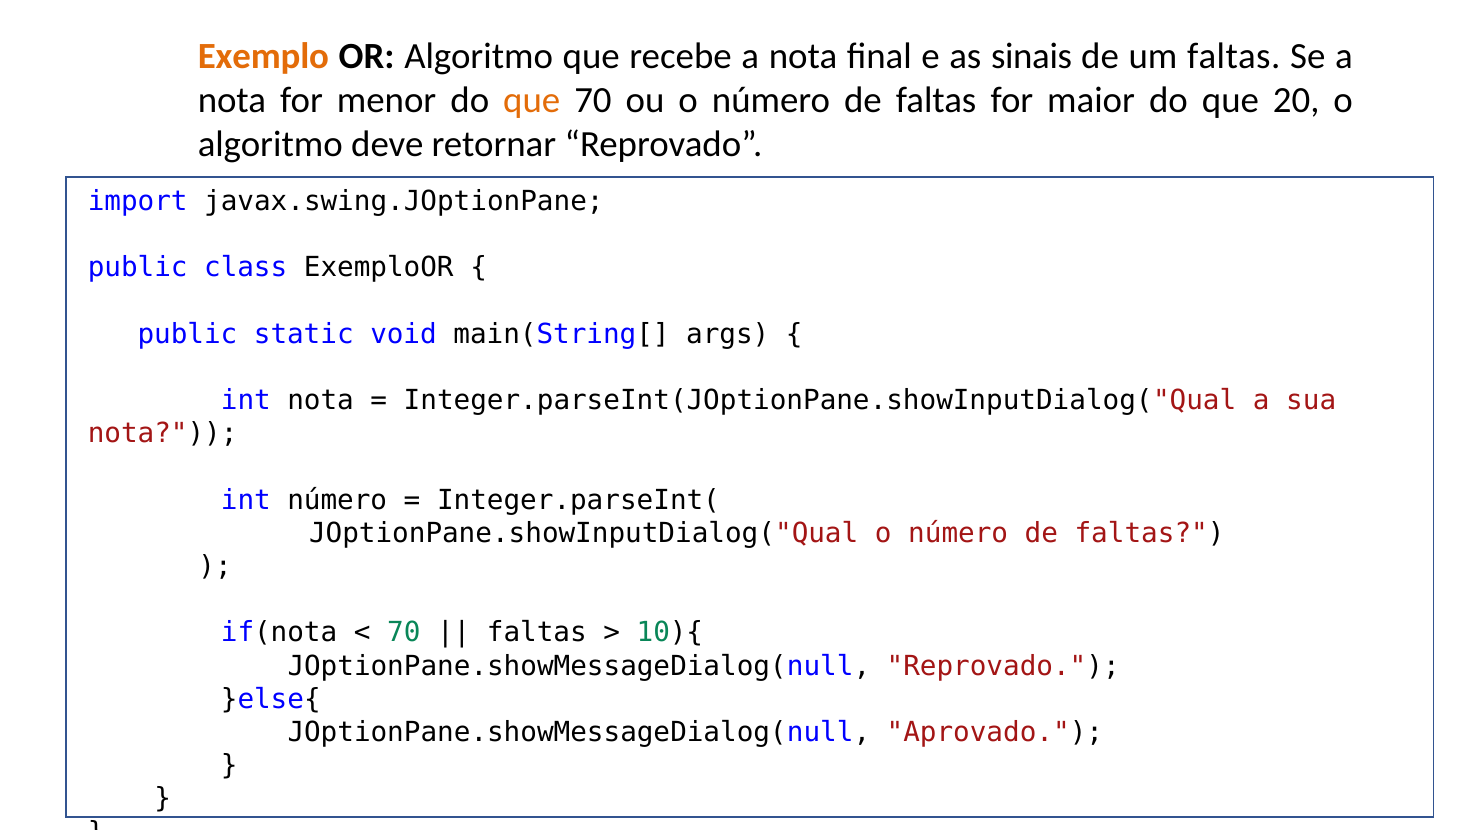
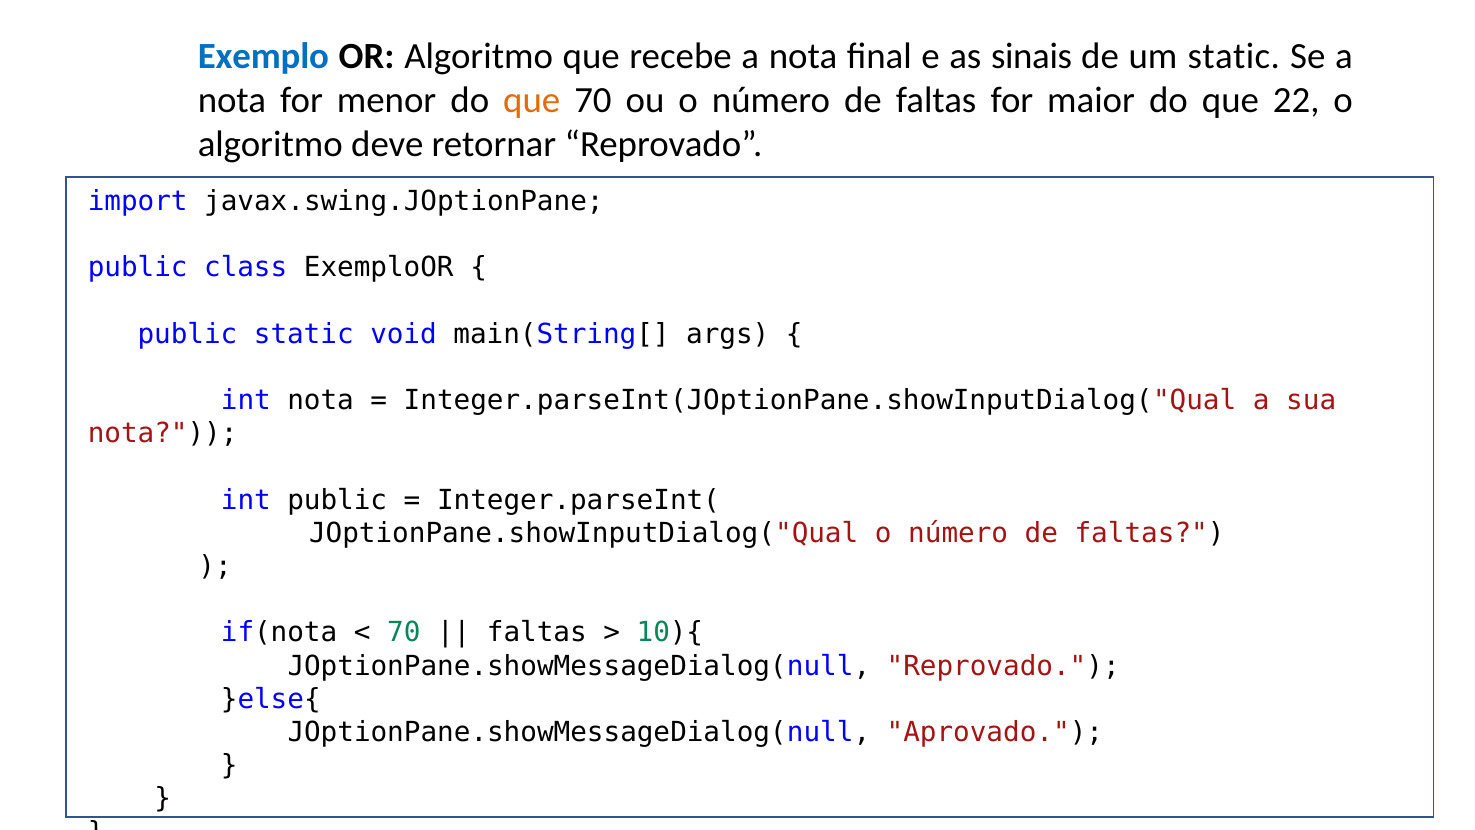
Exemplo colour: orange -> blue
um faltas: faltas -> static
20: 20 -> 22
int número: número -> public
